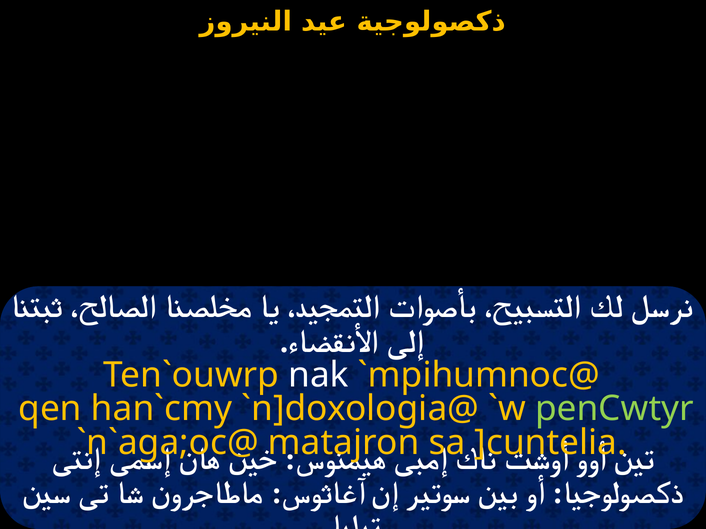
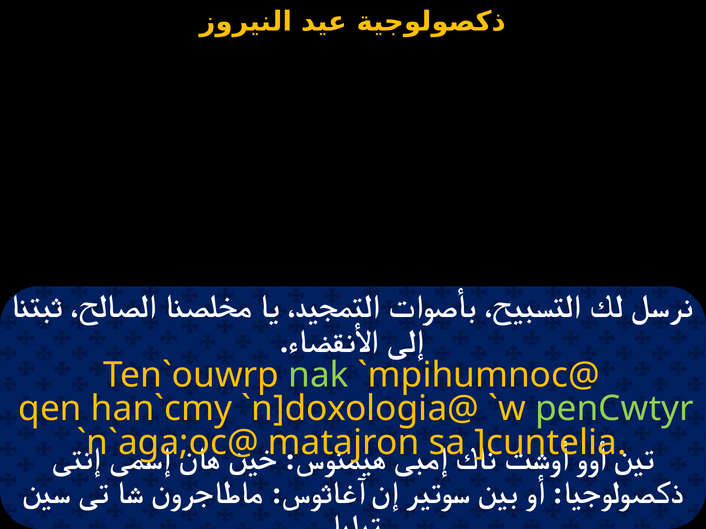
nak colour: white -> light green
